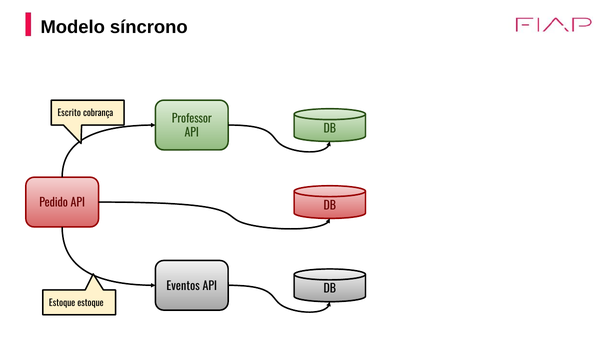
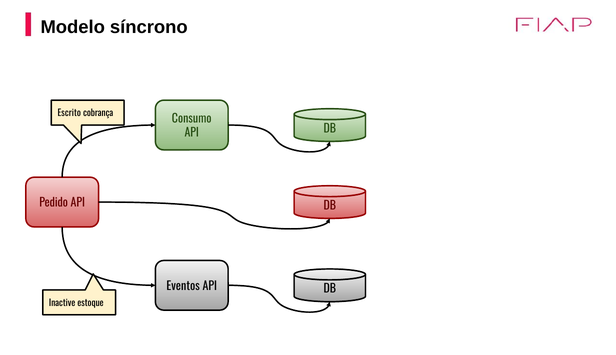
Professor: Professor -> Consumo
Estoque at (62, 303): Estoque -> Inactive
